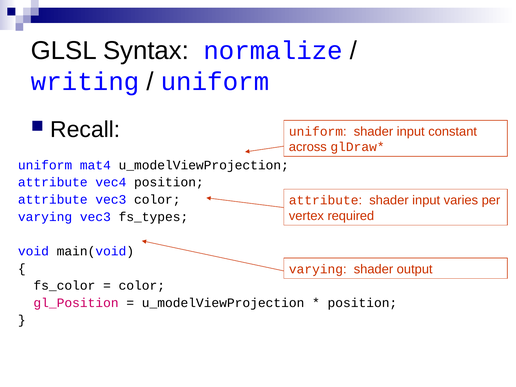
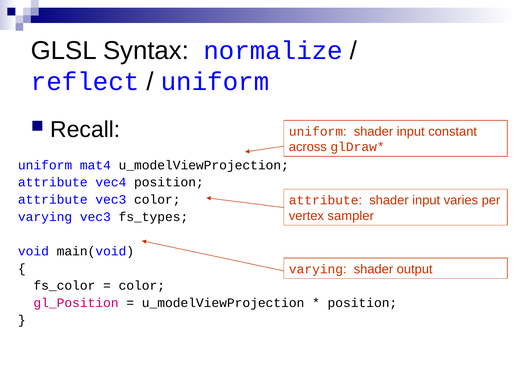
writing: writing -> reflect
required: required -> sampler
